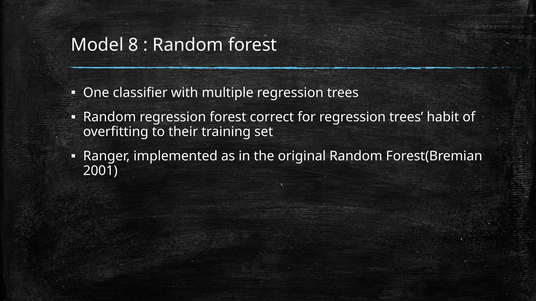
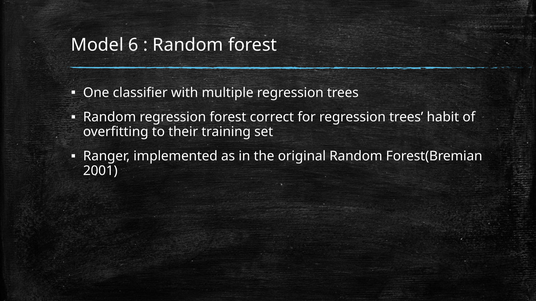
8: 8 -> 6
